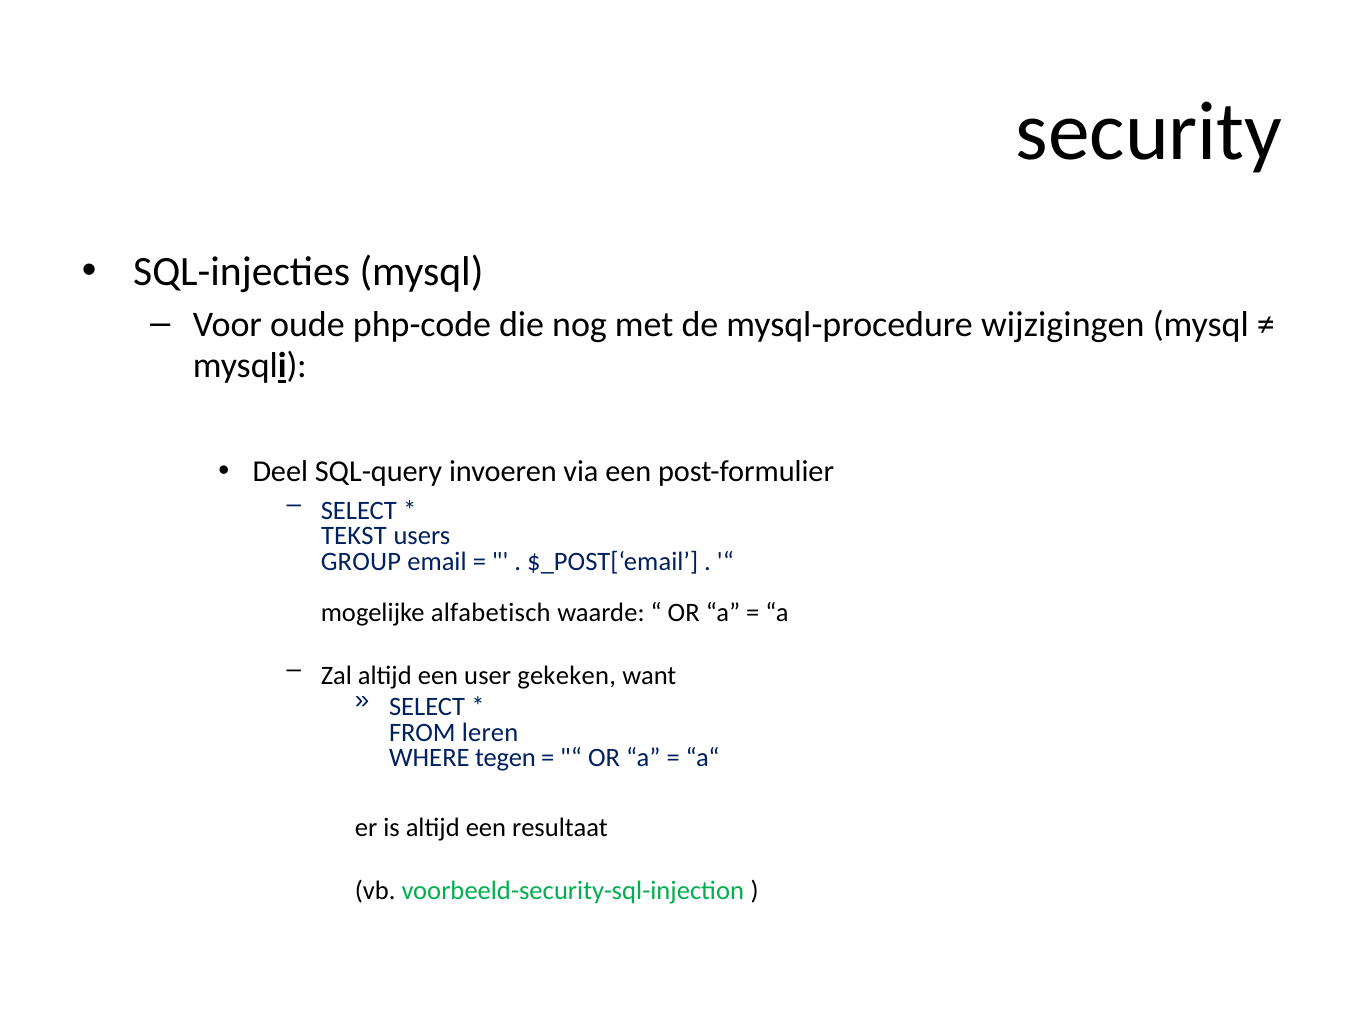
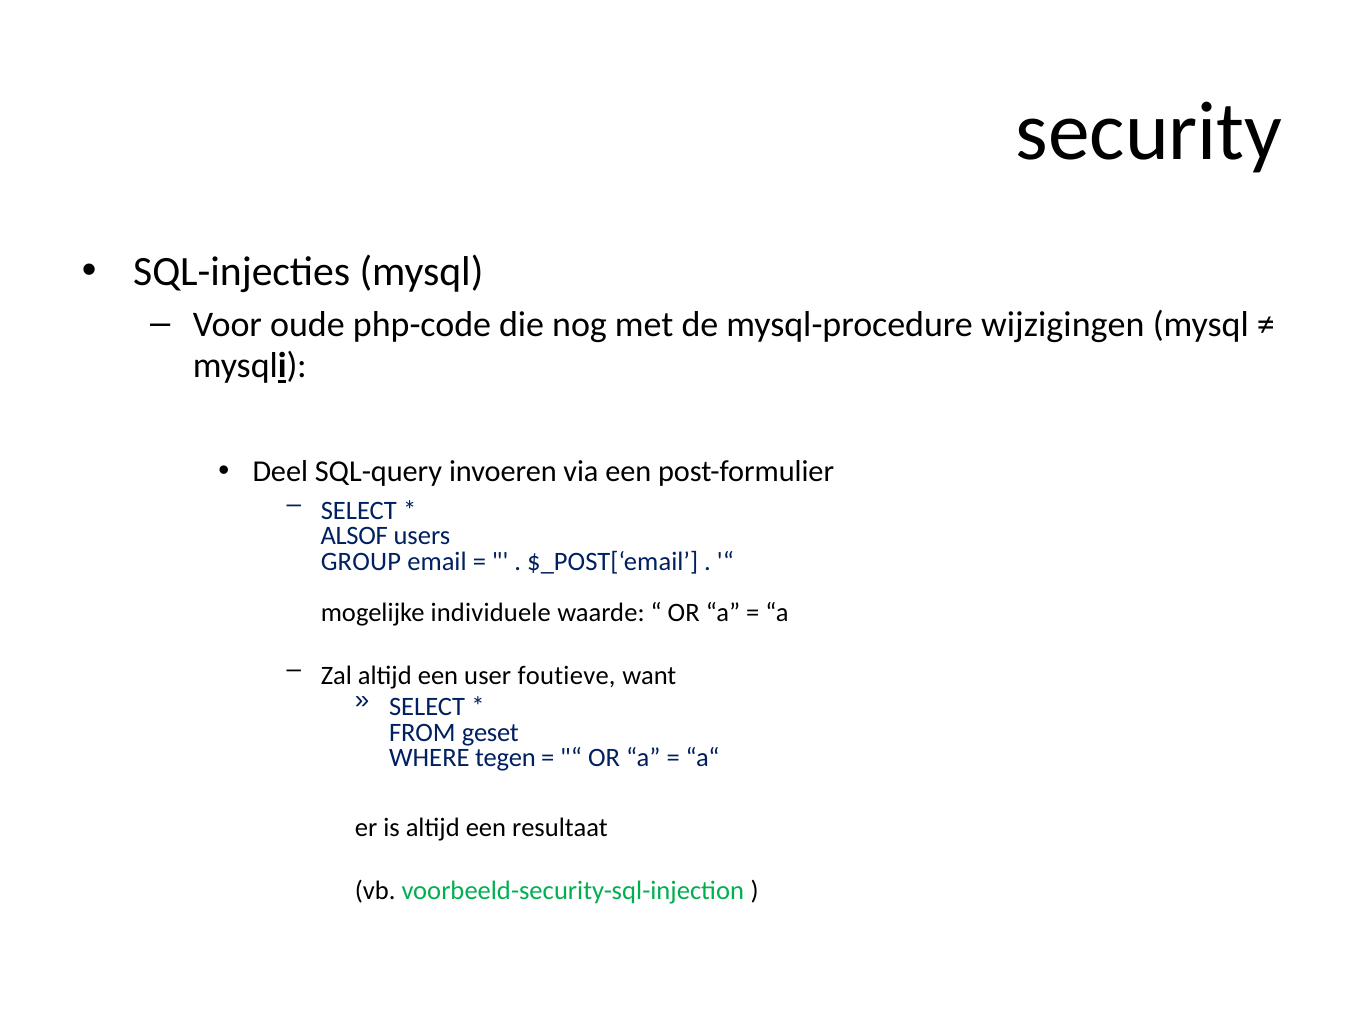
TEKST: TEKST -> ALSOF
alfabetisch: alfabetisch -> individuele
gekeken: gekeken -> foutieve
leren: leren -> geset
